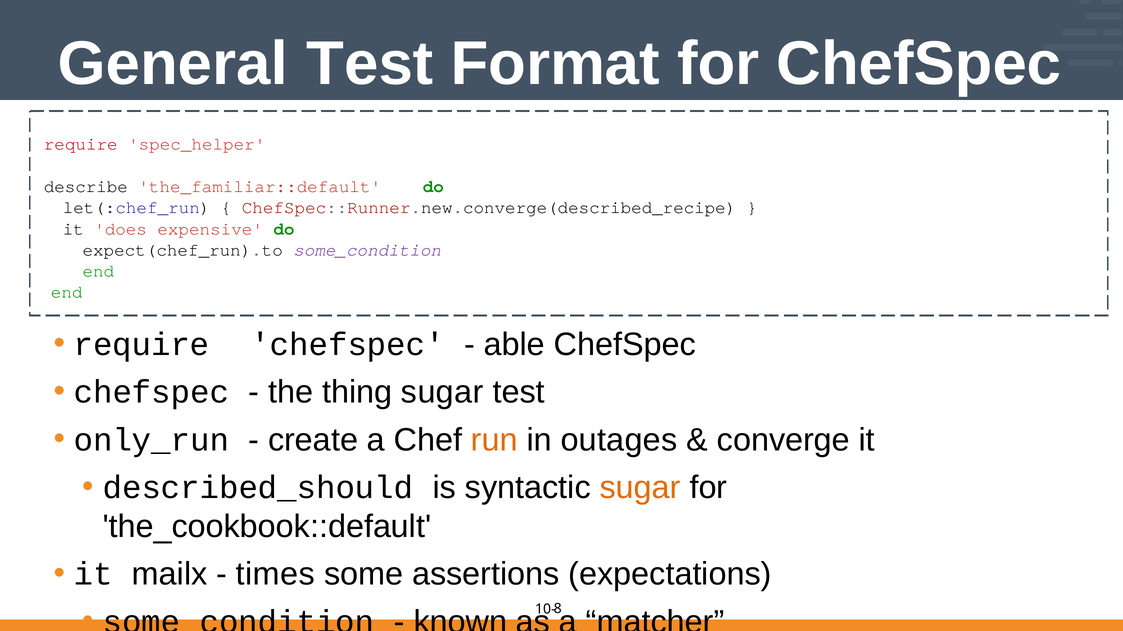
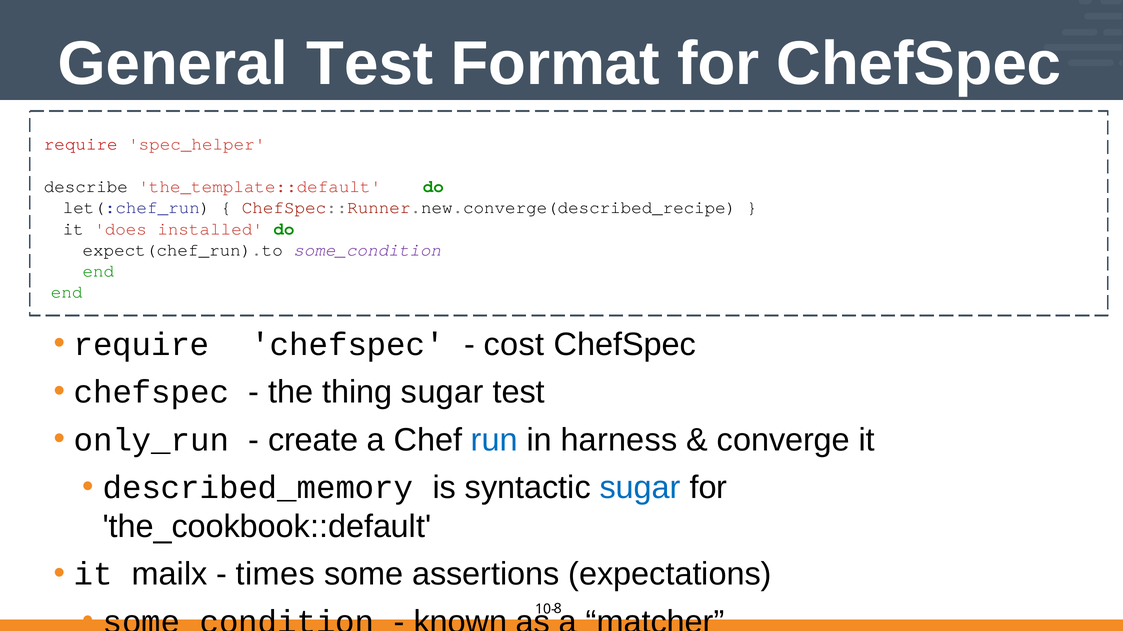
the_familiar::default: the_familiar::default -> the_template::default
expensive: expensive -> installed
able: able -> cost
run colour: orange -> blue
outages: outages -> harness
described_should: described_should -> described_memory
sugar at (640, 488) colour: orange -> blue
